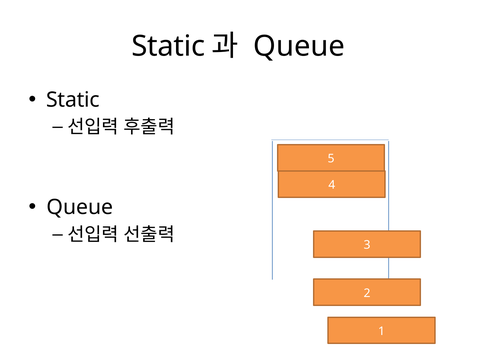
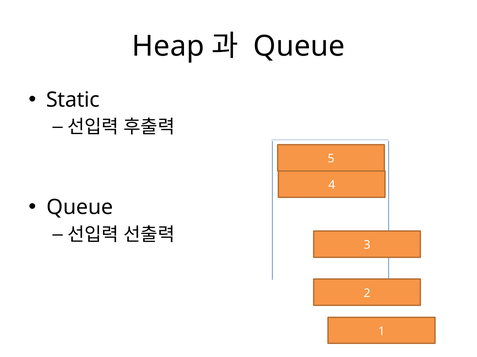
Static at (168, 46): Static -> Heap
